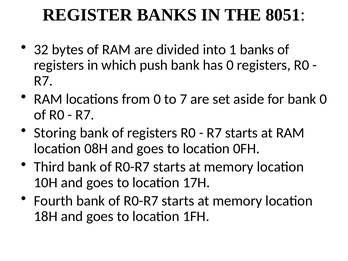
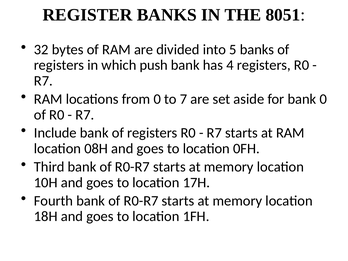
1: 1 -> 5
has 0: 0 -> 4
Storing: Storing -> Include
